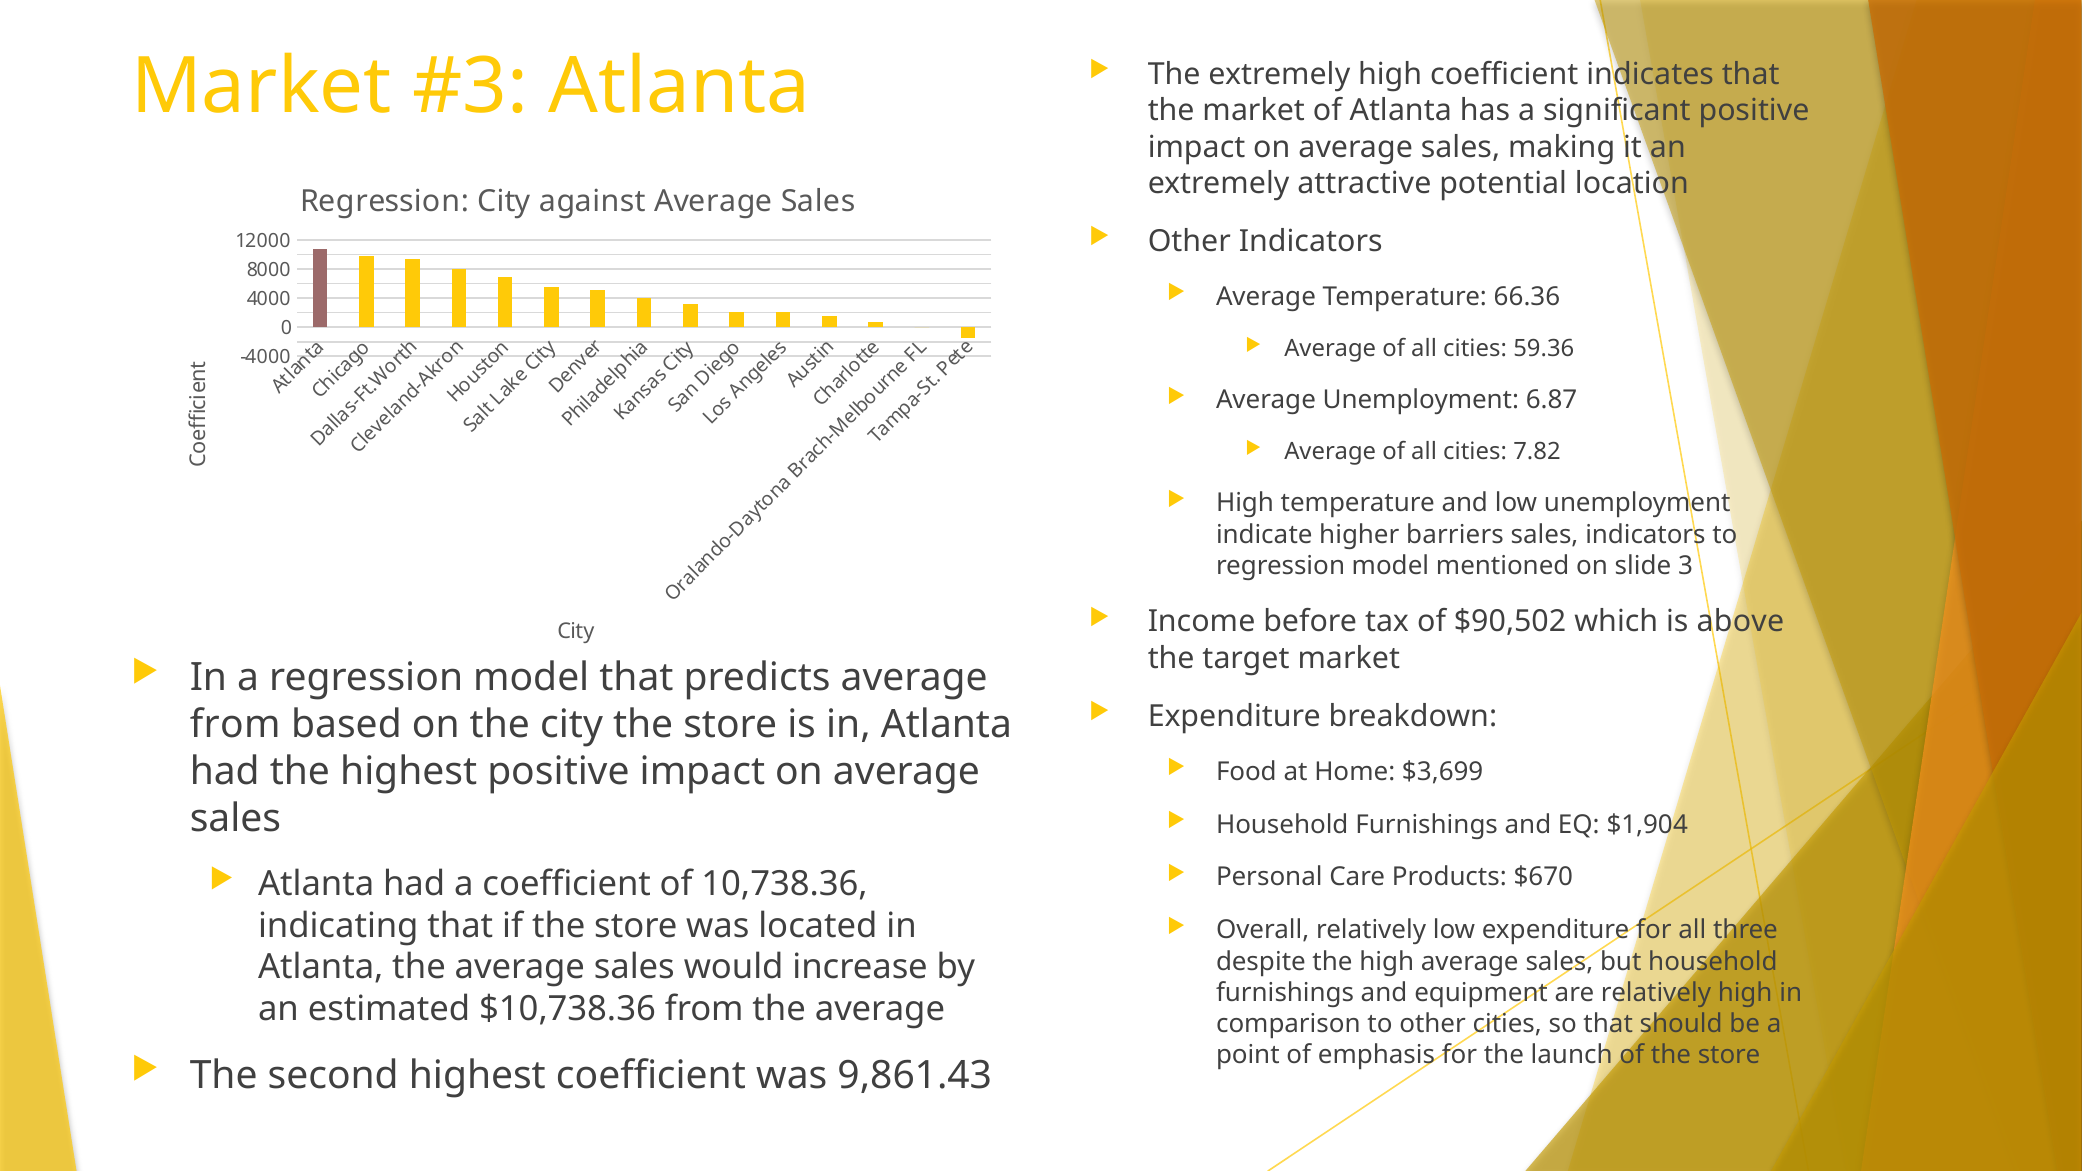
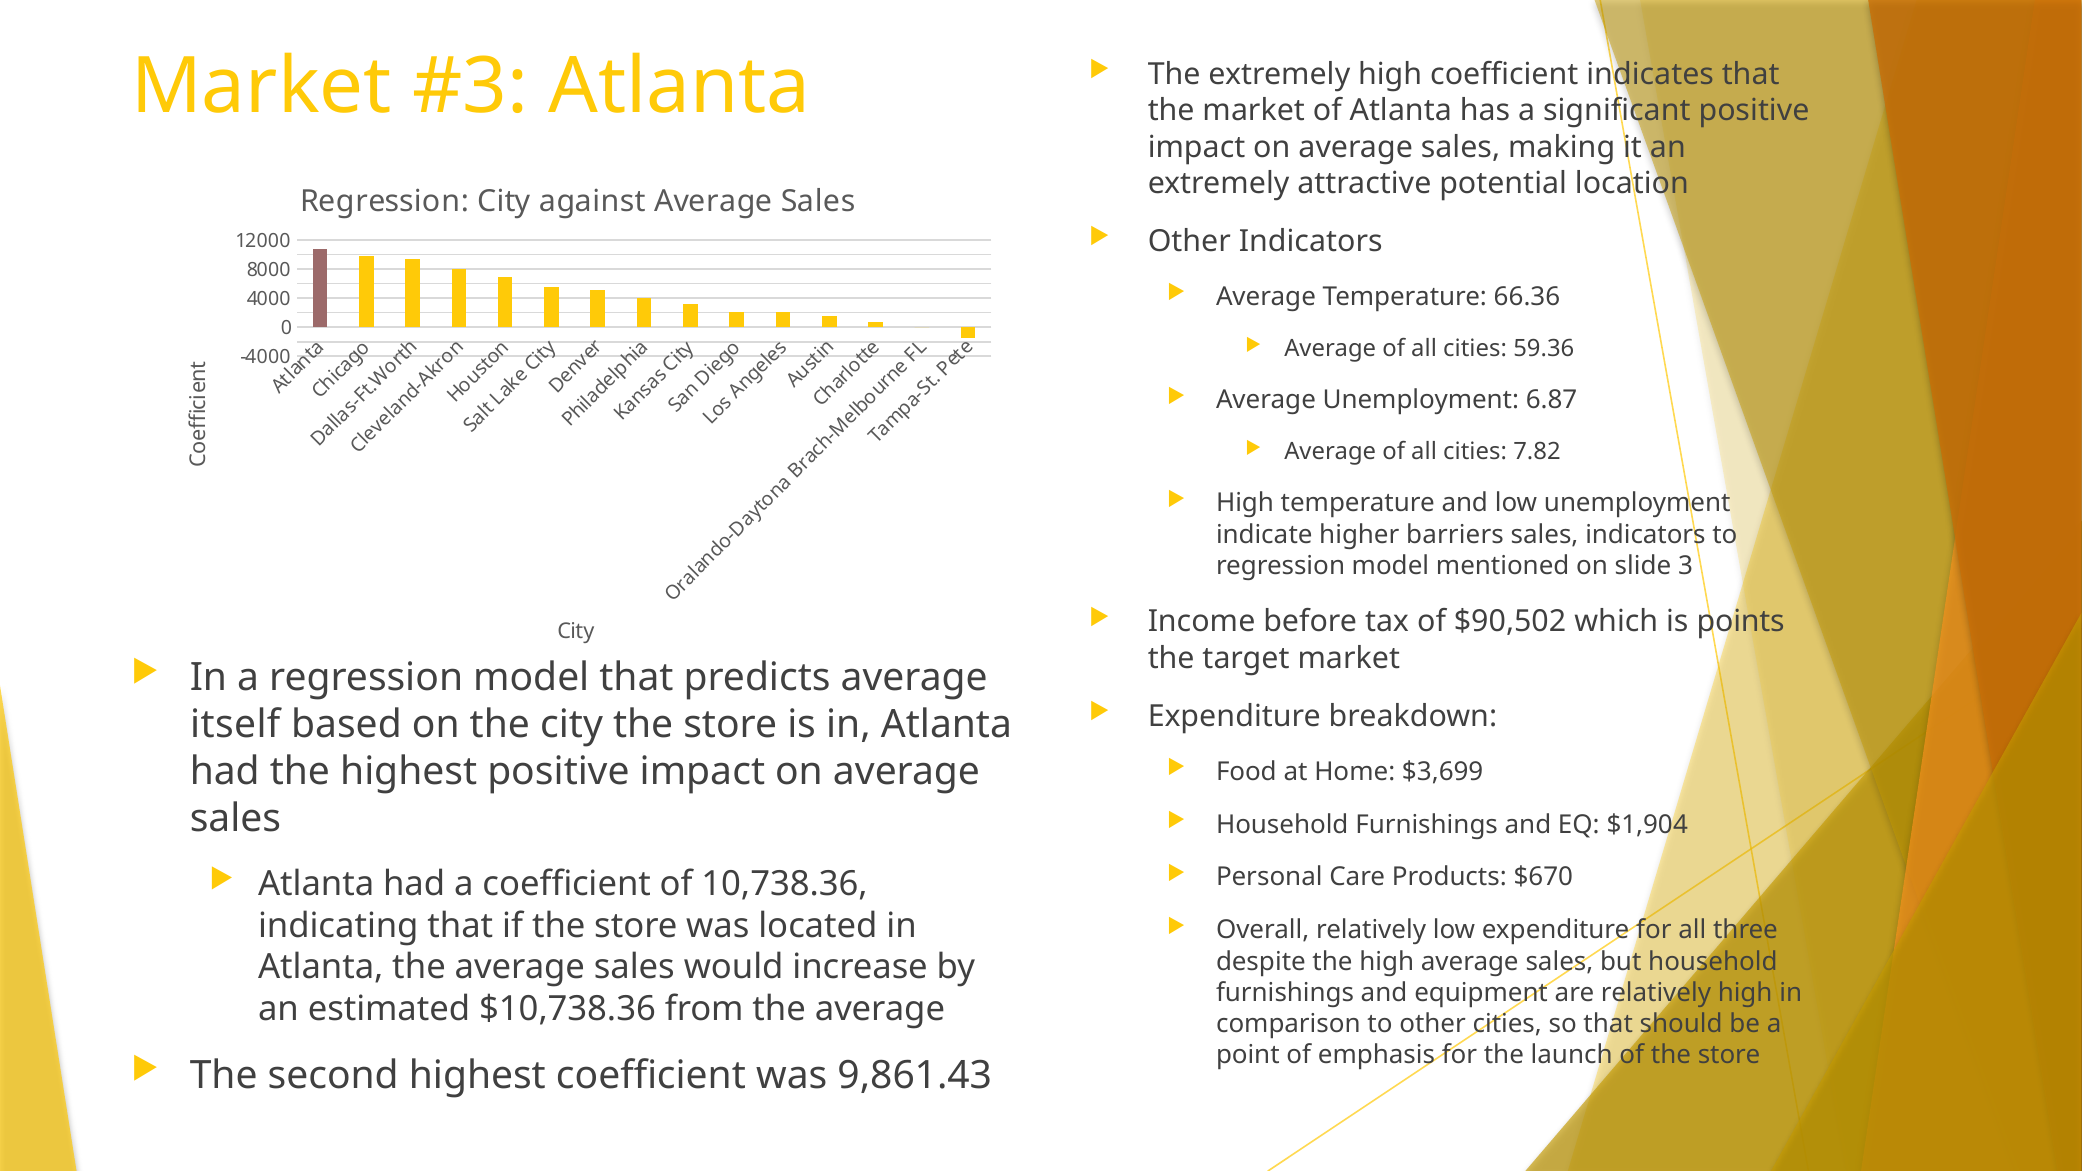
above: above -> points
from at (235, 725): from -> itself
